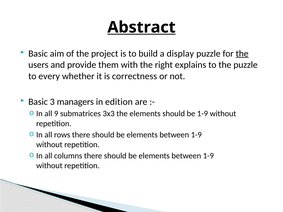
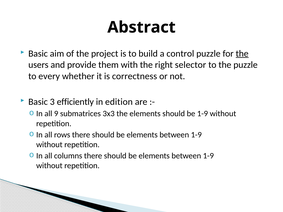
Abstract underline: present -> none
display: display -> control
explains: explains -> selector
managers: managers -> efficiently
